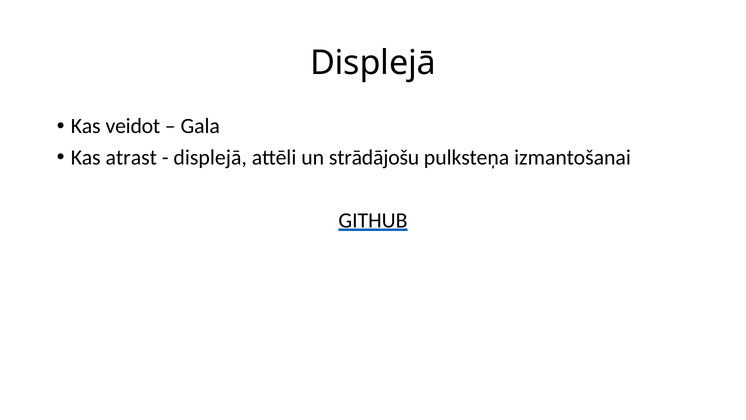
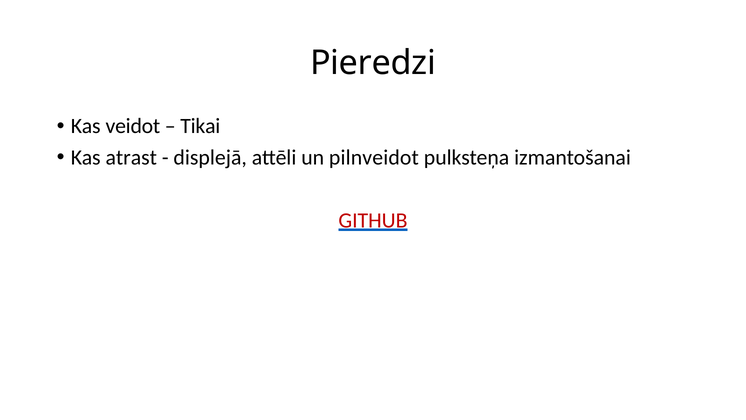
Displejā at (373, 63): Displejā -> Pieredzi
Gala: Gala -> Tikai
strādājošu: strādājošu -> pilnveidot
GITHUB colour: black -> red
